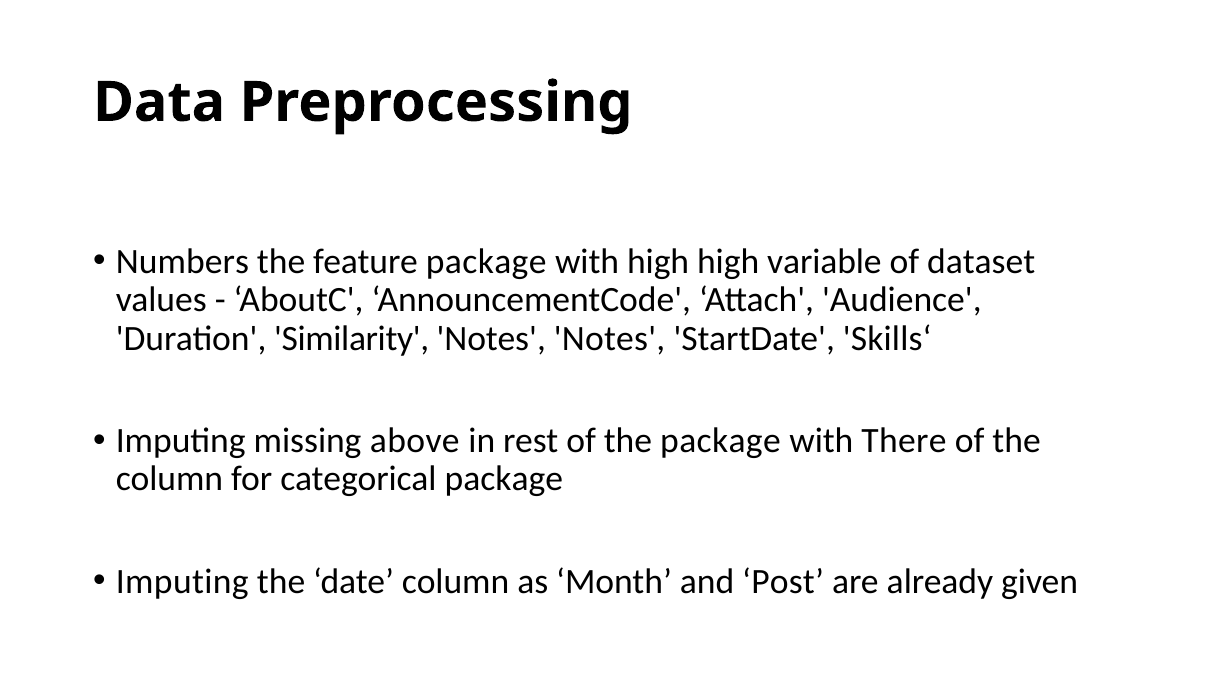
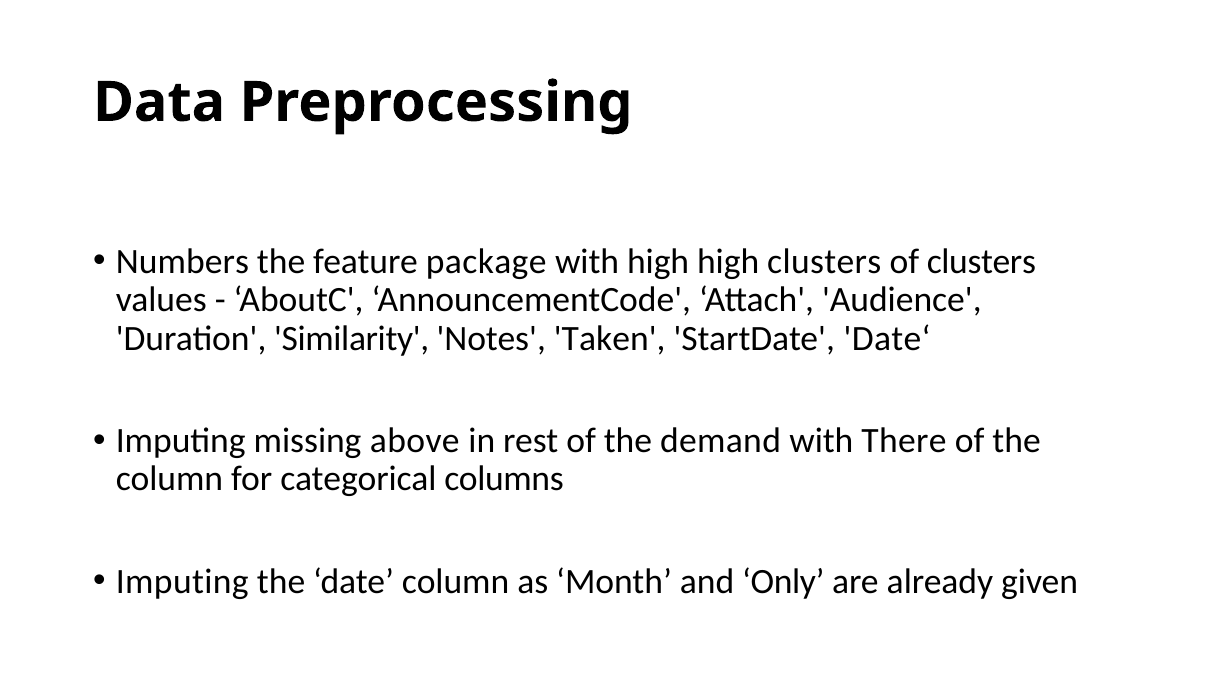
high variable: variable -> clusters
of dataset: dataset -> clusters
Notes Notes: Notes -> Taken
Skills‘: Skills‘ -> Date‘
the package: package -> demand
categorical package: package -> columns
Post: Post -> Only
